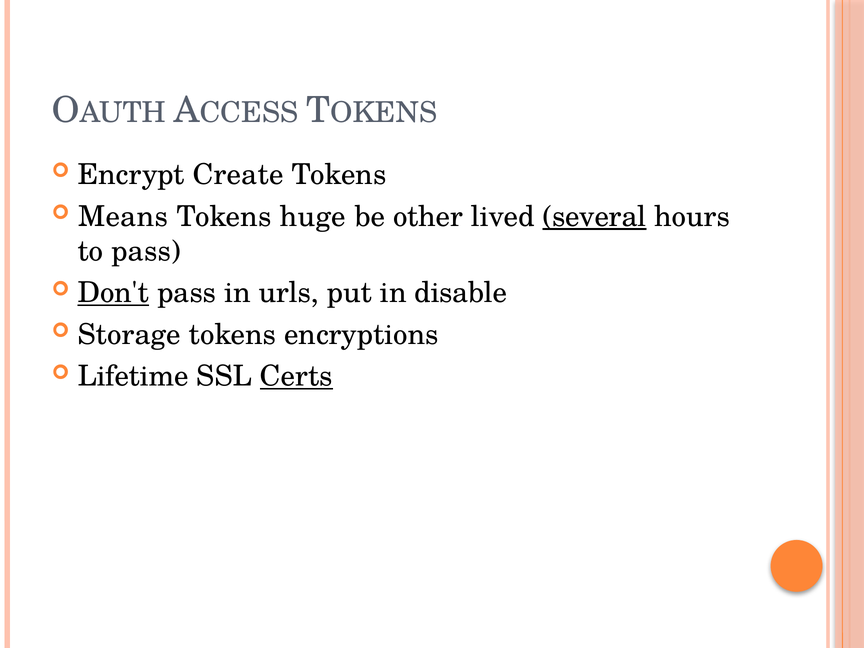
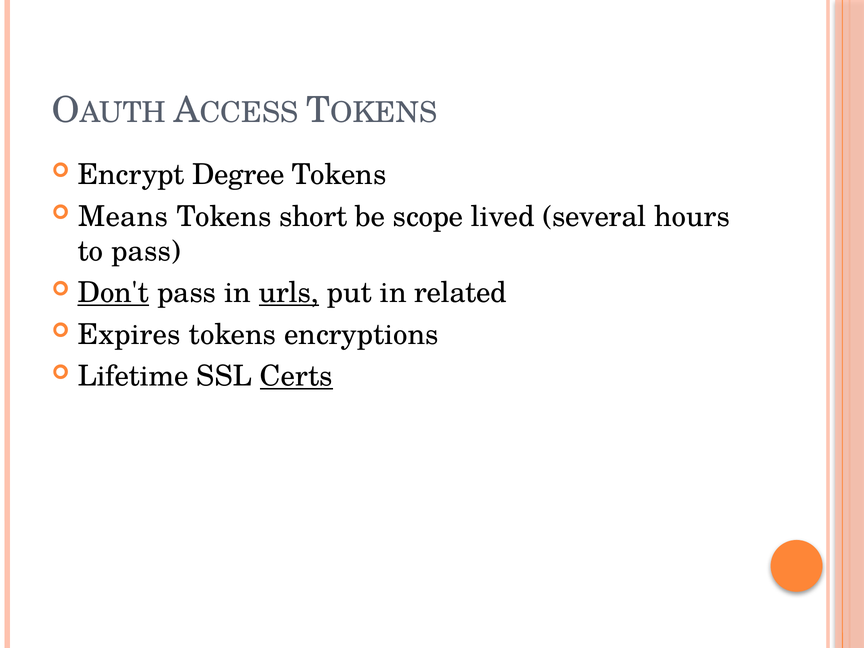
Create: Create -> Degree
huge: huge -> short
other: other -> scope
several underline: present -> none
urls underline: none -> present
disable: disable -> related
Storage: Storage -> Expires
